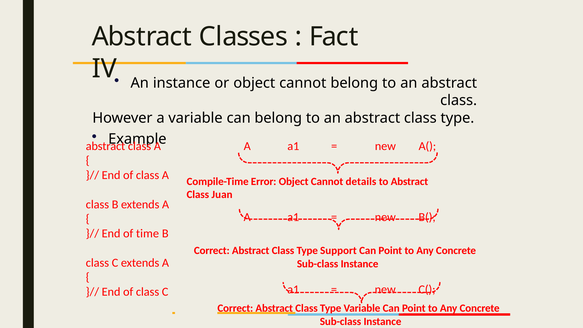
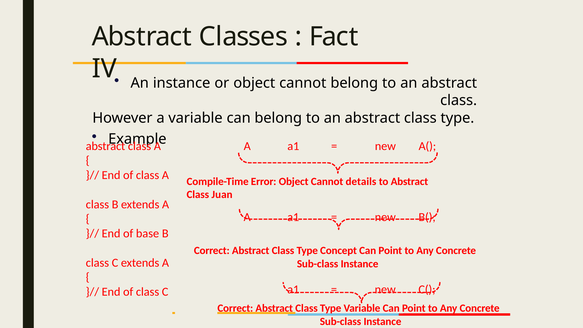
time: time -> base
Support: Support -> Concept
